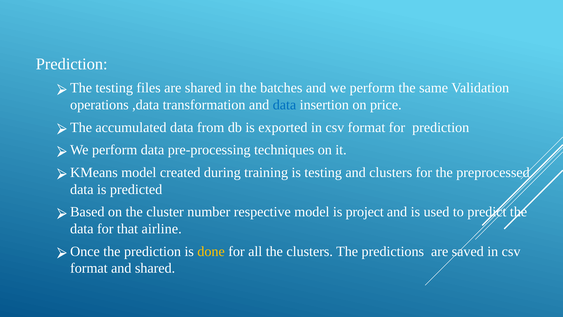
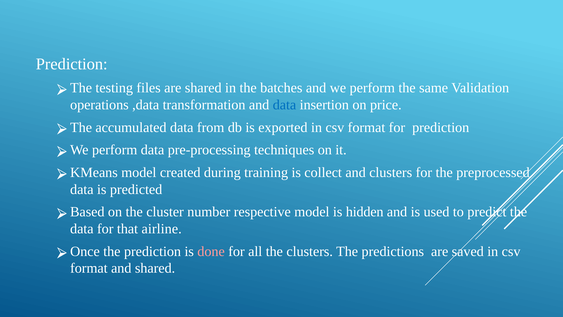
is testing: testing -> collect
project: project -> hidden
done colour: yellow -> pink
